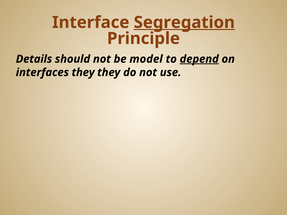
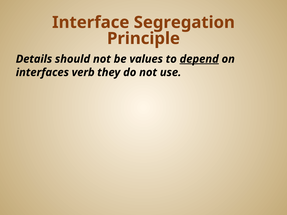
Segregation underline: present -> none
model: model -> values
interfaces they: they -> verb
